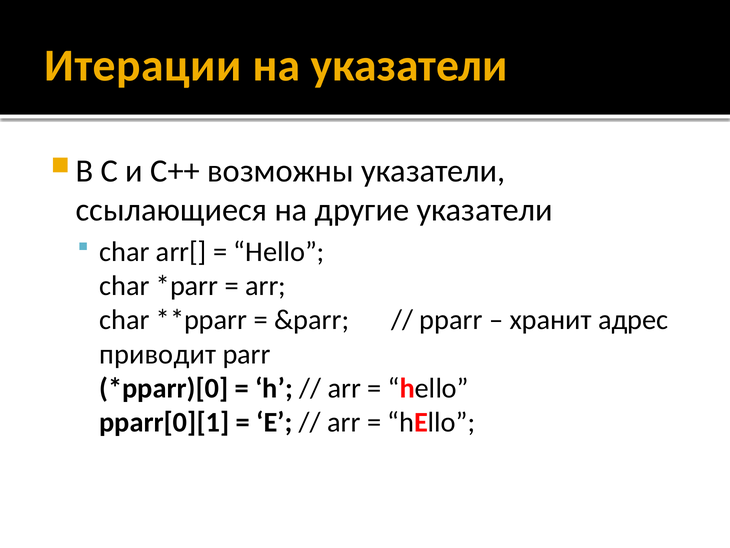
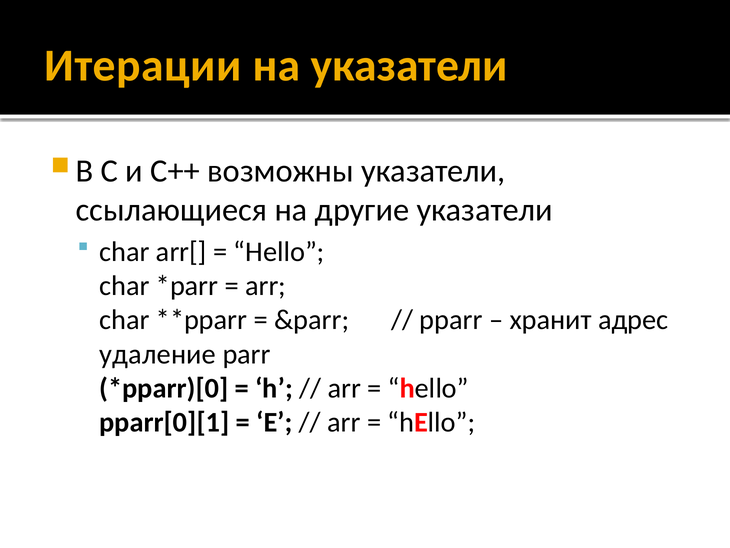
приводит: приводит -> удаление
